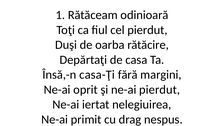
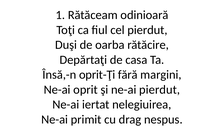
casa-Ţi: casa-Ţi -> oprit-Ţi
